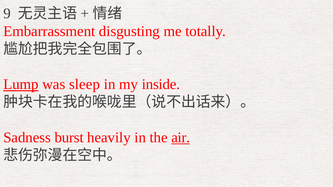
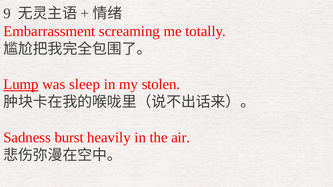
disgusting: disgusting -> screaming
inside: inside -> stolen
air underline: present -> none
